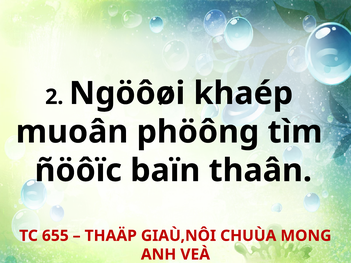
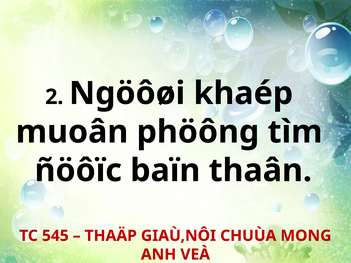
655: 655 -> 545
